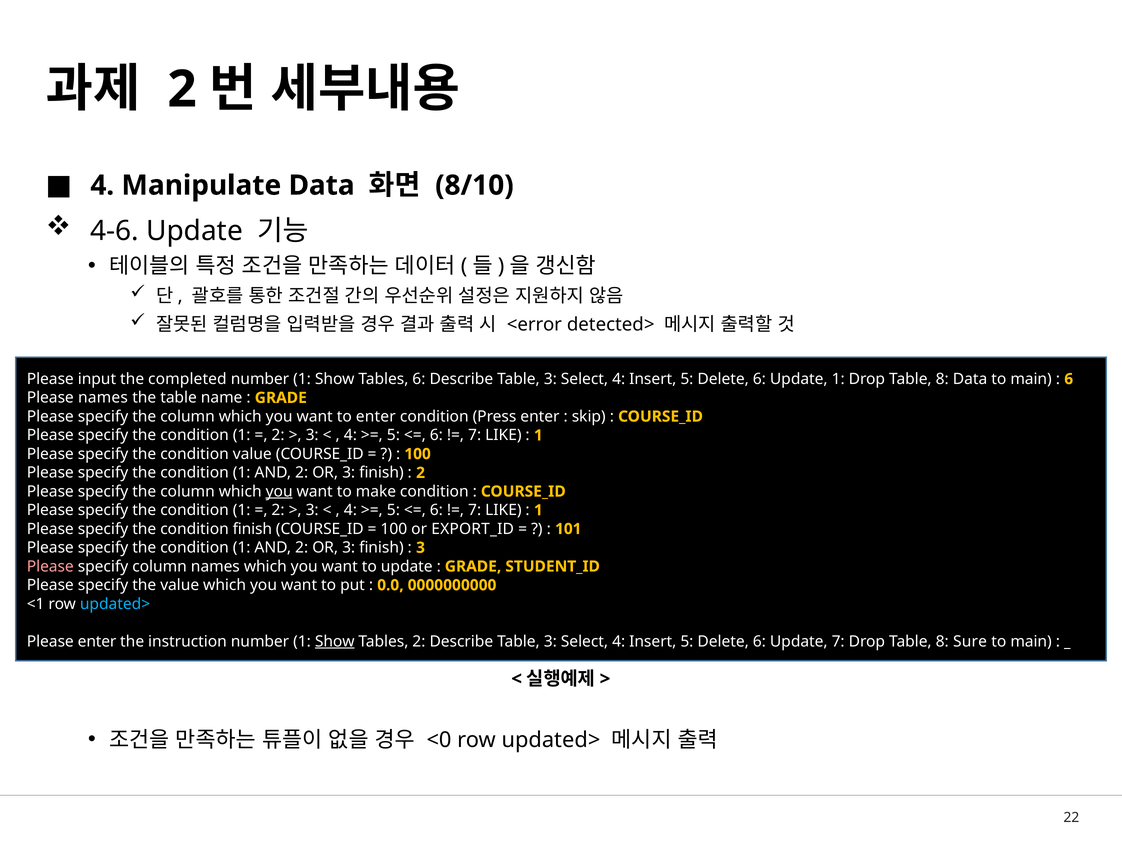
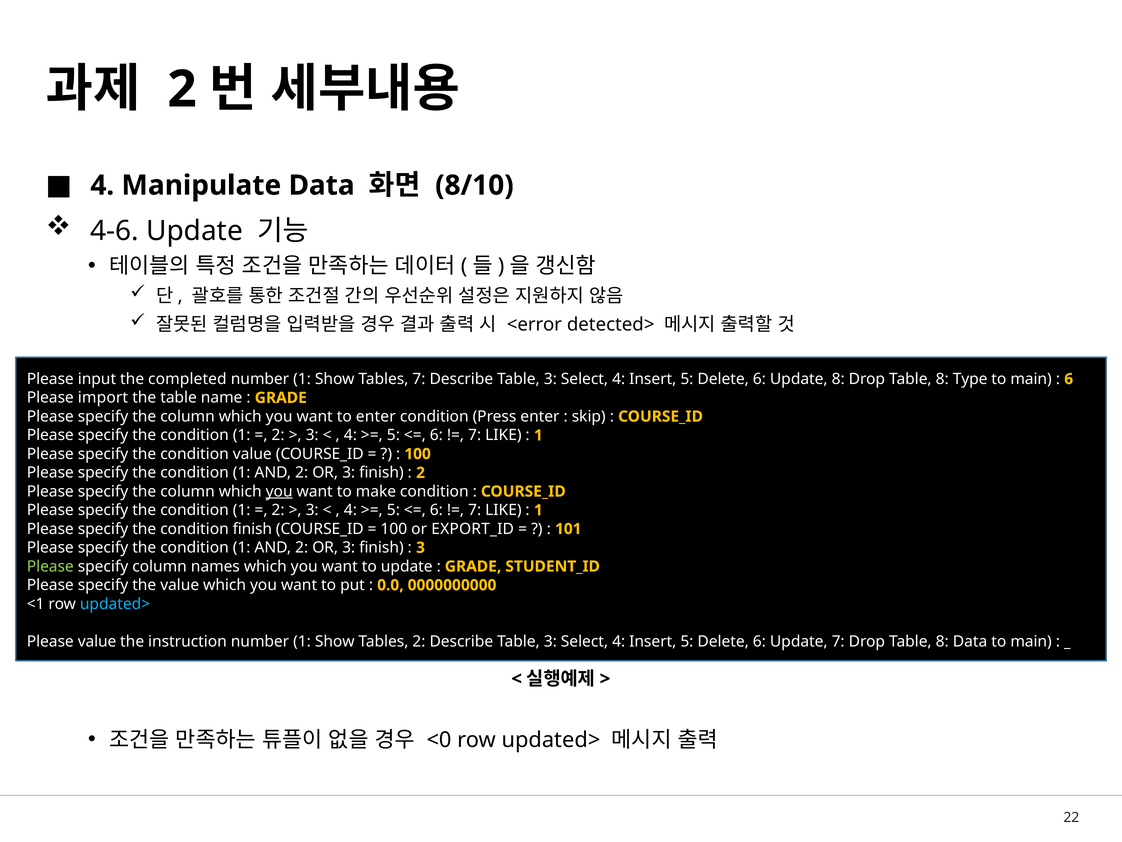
Tables 6: 6 -> 7
Update 1: 1 -> 8
8 Data: Data -> Type
Please names: names -> import
Please at (50, 566) colour: pink -> light green
Please enter: enter -> value
Show at (335, 641) underline: present -> none
8 Sure: Sure -> Data
